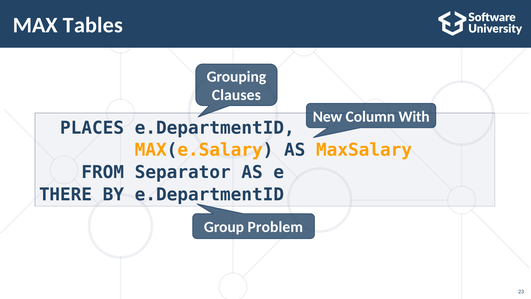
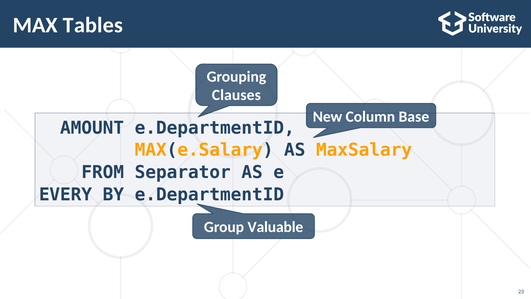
With: With -> Base
PLACES: PLACES -> AMOUNT
THERE: THERE -> EVERY
Problem: Problem -> Valuable
